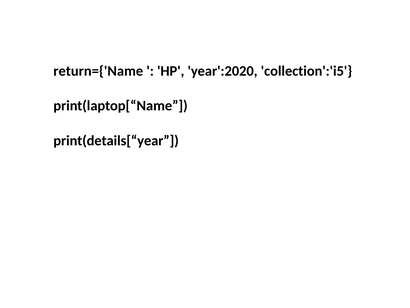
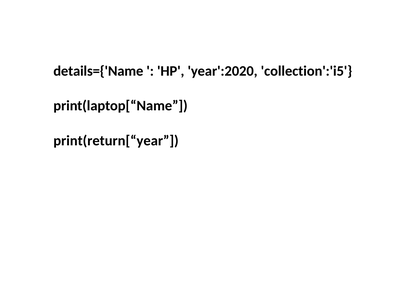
return={'Name: return={'Name -> details={'Name
print(details[“year: print(details[“year -> print(return[“year
